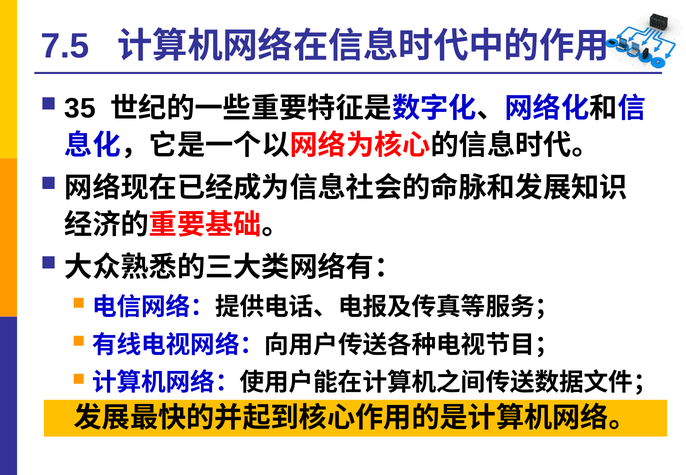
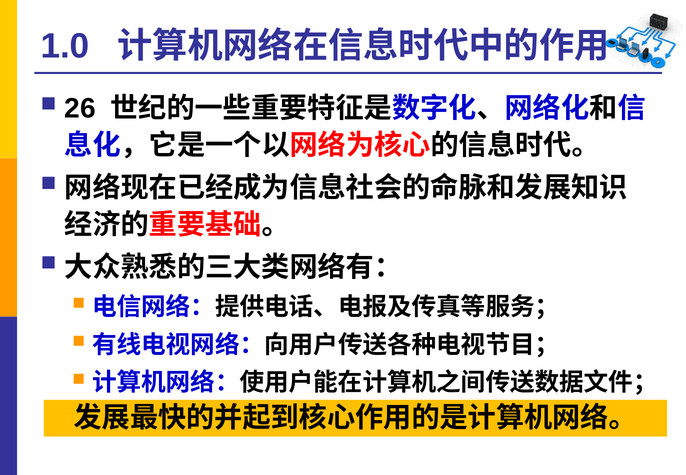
7.5: 7.5 -> 1.0
35: 35 -> 26
